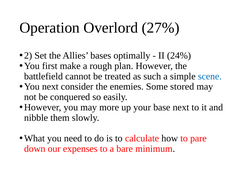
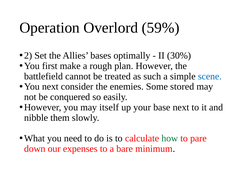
27%: 27% -> 59%
24%: 24% -> 30%
more: more -> itself
how colour: black -> green
